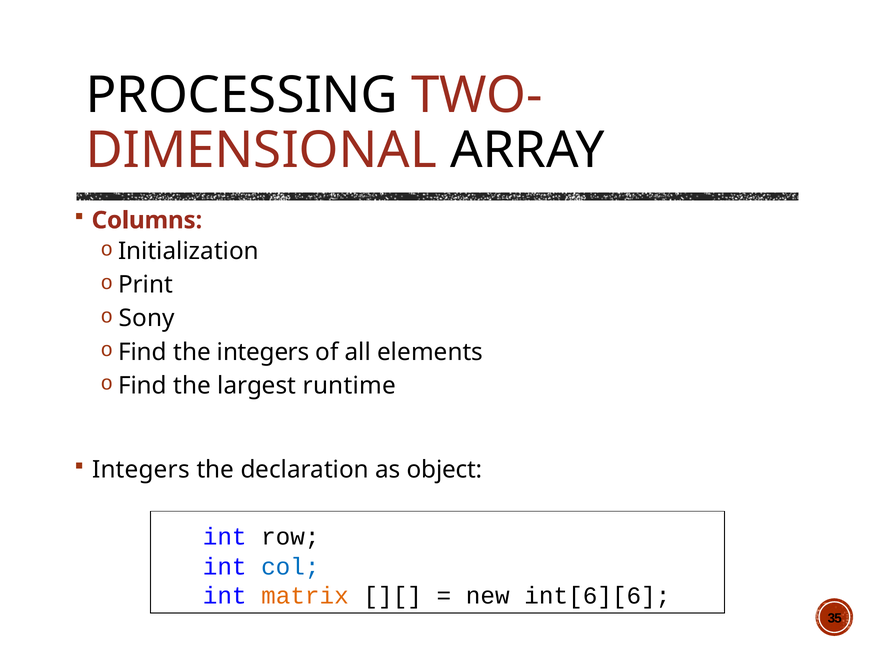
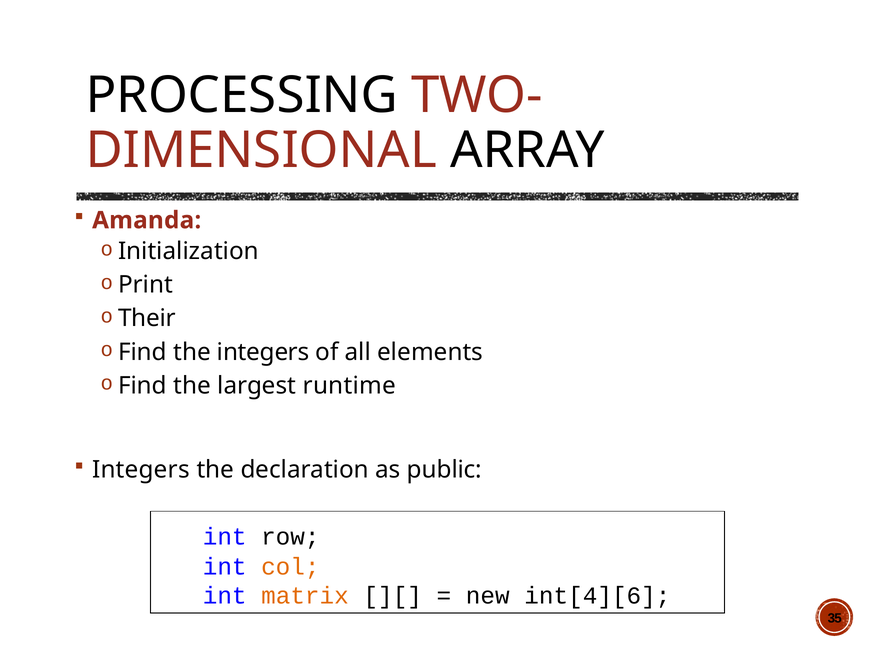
Columns: Columns -> Amanda
Sony: Sony -> Their
object: object -> public
col colour: blue -> orange
int[6][6: int[6][6 -> int[4][6
